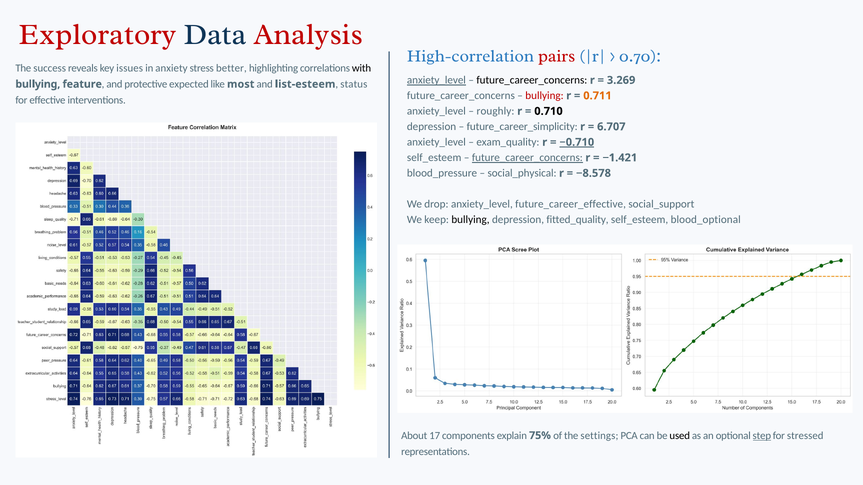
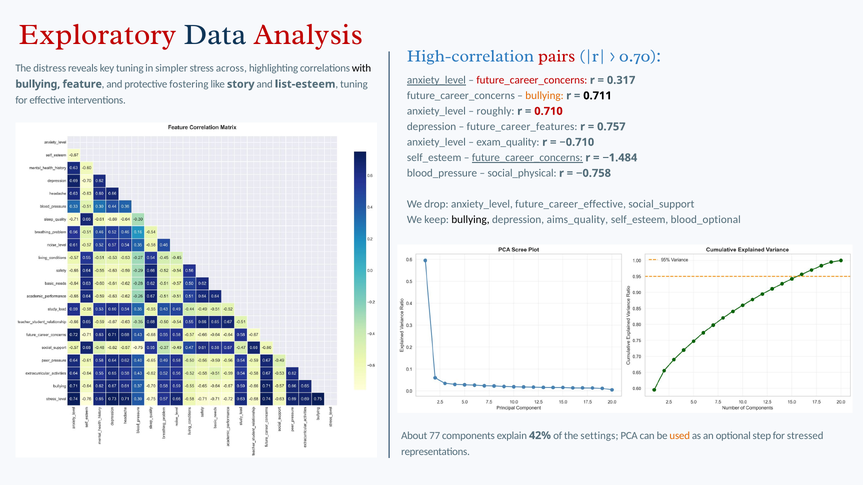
success: success -> distress
key issues: issues -> tuning
anxiety: anxiety -> simpler
better: better -> across
future_career_concerns at (532, 80) colour: black -> red
3.269: 3.269 -> 0.317
expected: expected -> fostering
most: most -> story
status at (354, 84): status -> tuning
bullying at (544, 96) colour: red -> orange
0.711 colour: orange -> black
0.710 colour: black -> red
future_career_simplicity: future_career_simplicity -> future_career_features
6.707: 6.707 -> 0.757
−0.710 underline: present -> none
−1.421: −1.421 -> −1.484
−8.578: −8.578 -> −0.758
fitted_quality: fitted_quality -> aims_quality
17: 17 -> 77
75%: 75% -> 42%
used colour: black -> orange
step underline: present -> none
